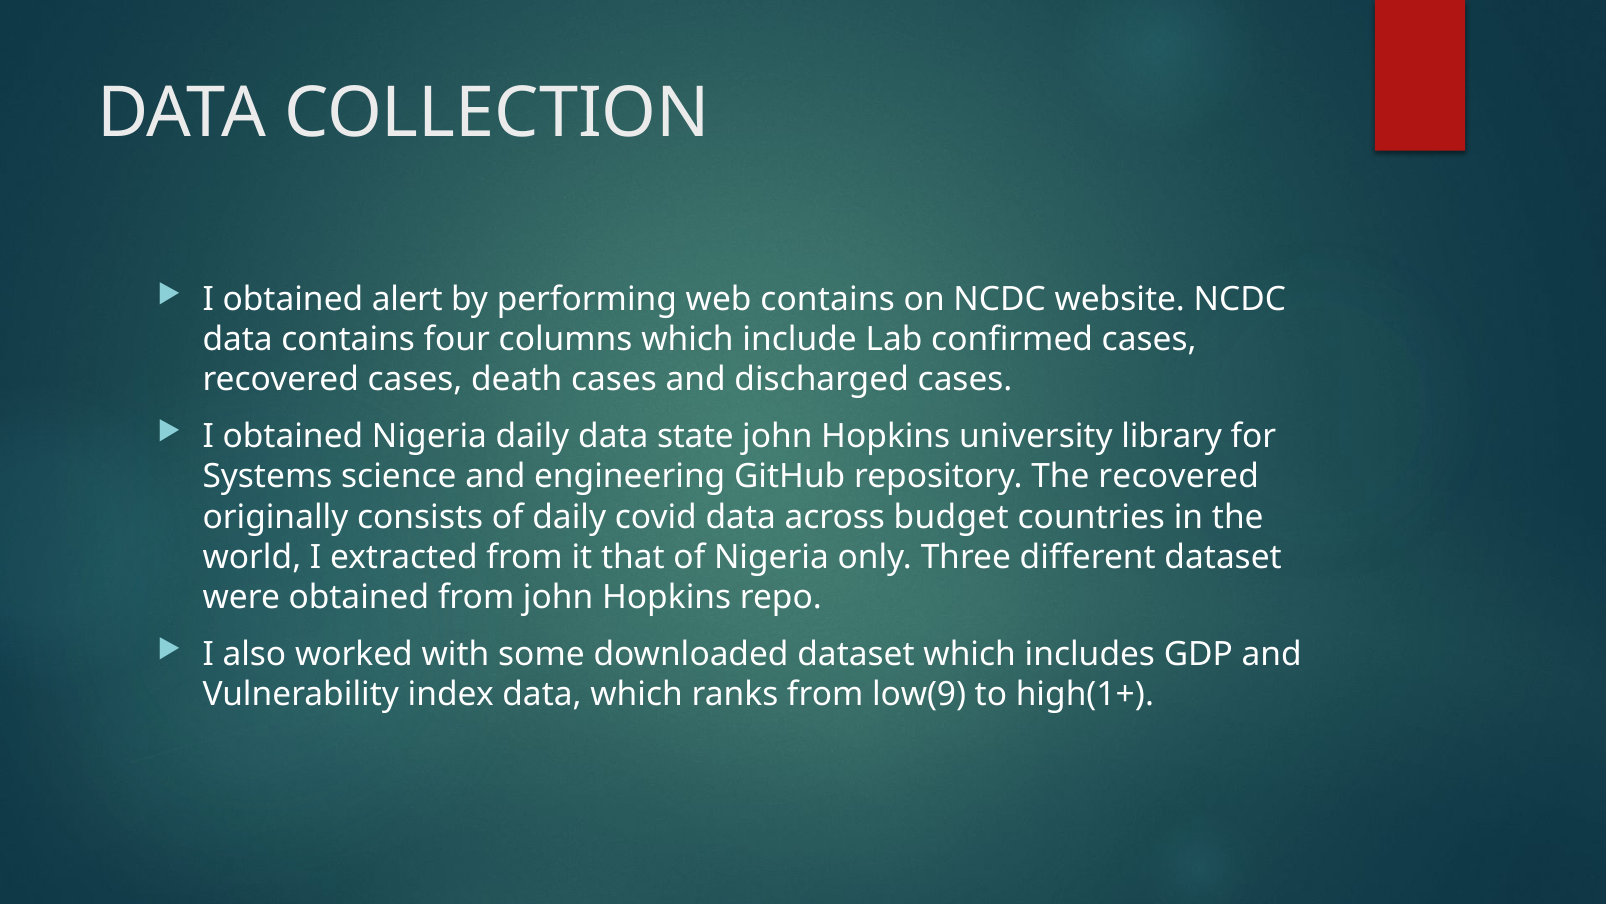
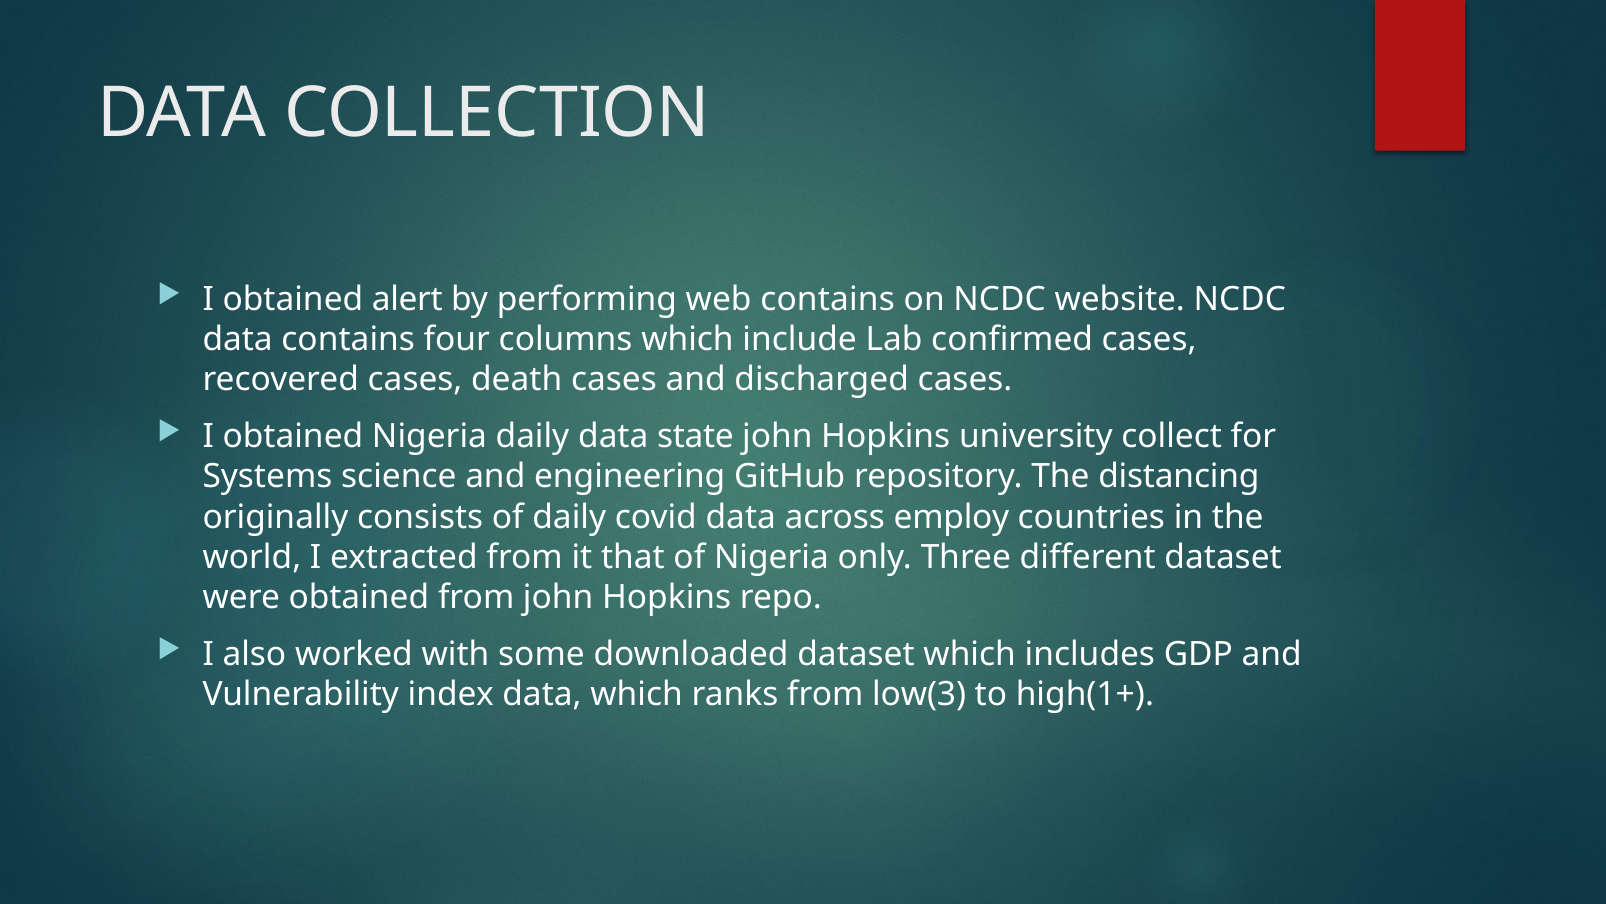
library: library -> collect
The recovered: recovered -> distancing
budget: budget -> employ
low(9: low(9 -> low(3
